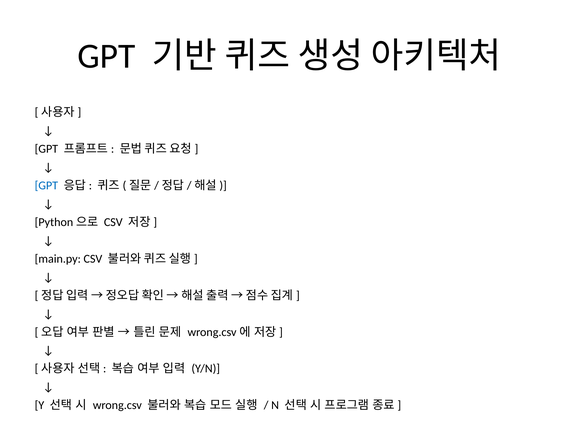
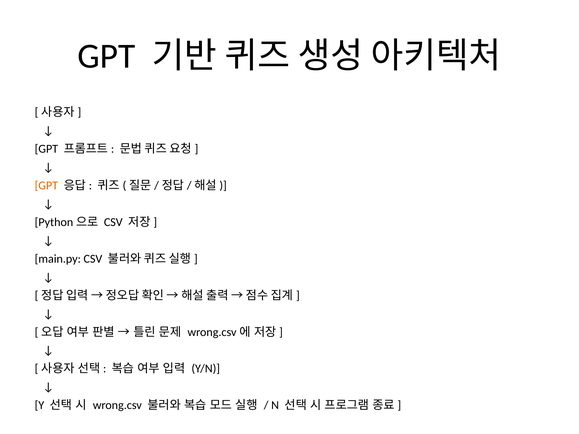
GPT at (46, 186) colour: blue -> orange
